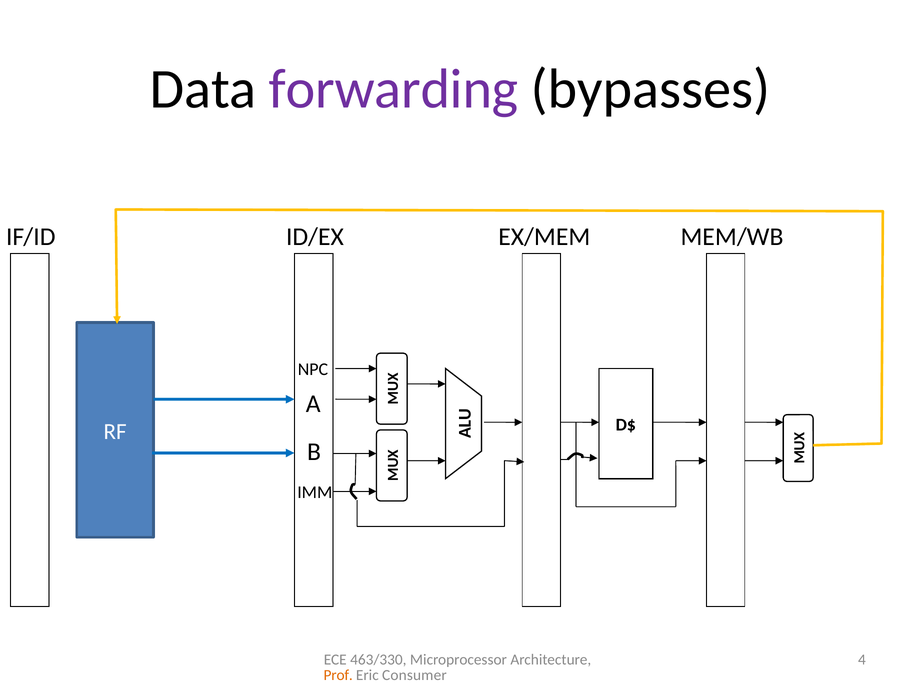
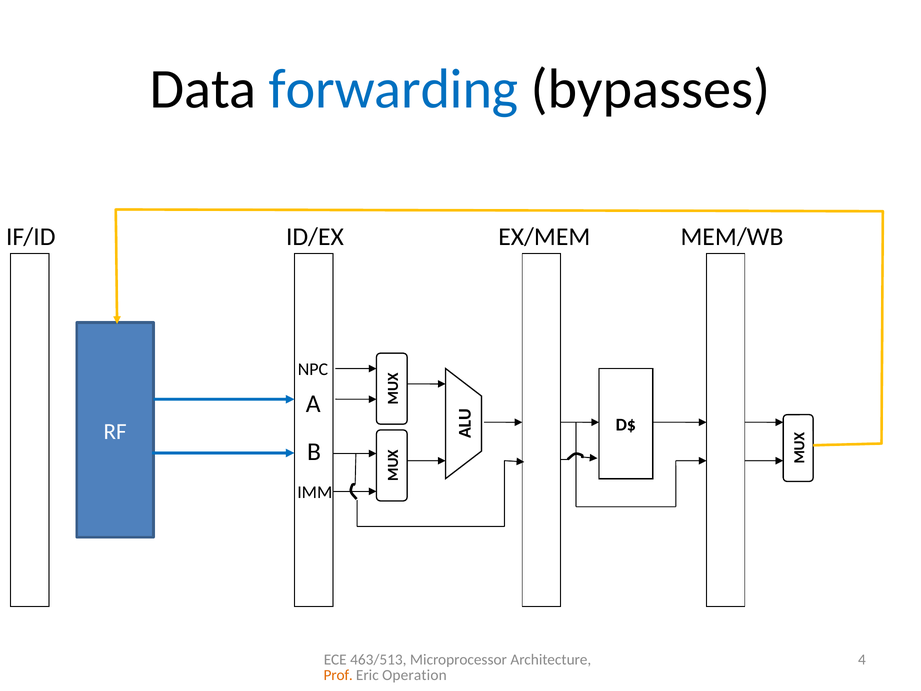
forwarding colour: purple -> blue
463/330: 463/330 -> 463/513
Consumer: Consumer -> Operation
